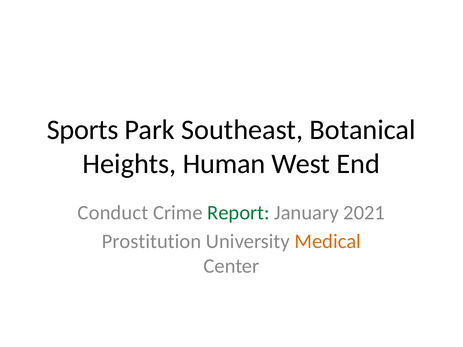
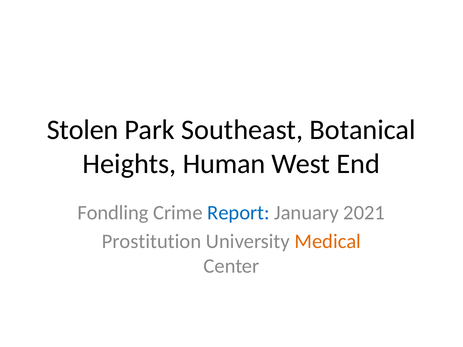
Sports: Sports -> Stolen
Conduct: Conduct -> Fondling
Report colour: green -> blue
